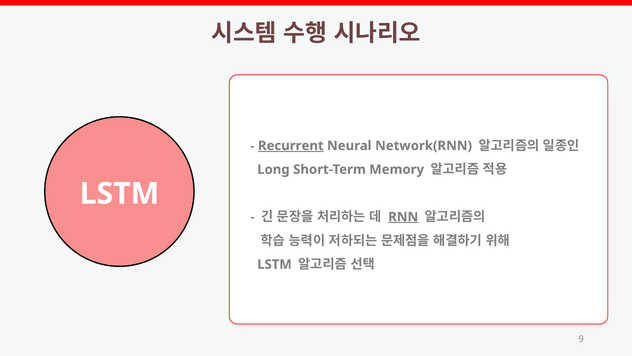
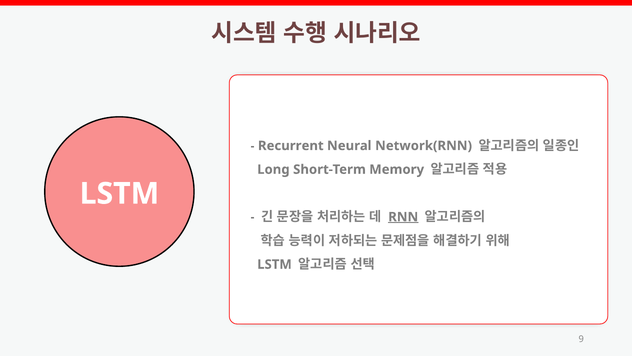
Recurrent underline: present -> none
